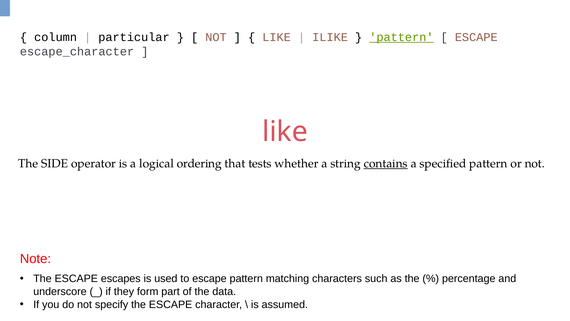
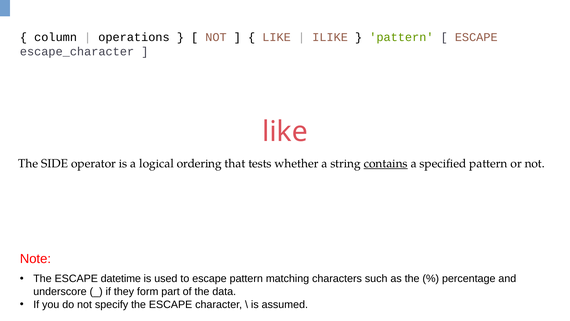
particular: particular -> operations
pattern at (401, 37) underline: present -> none
escapes: escapes -> datetime
